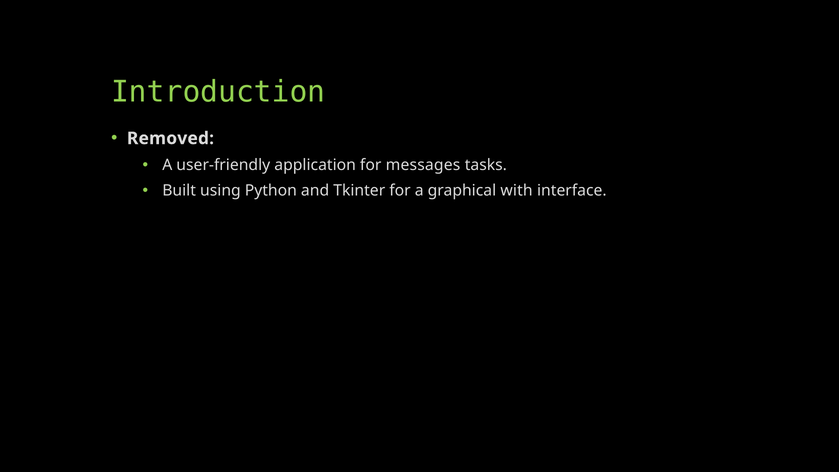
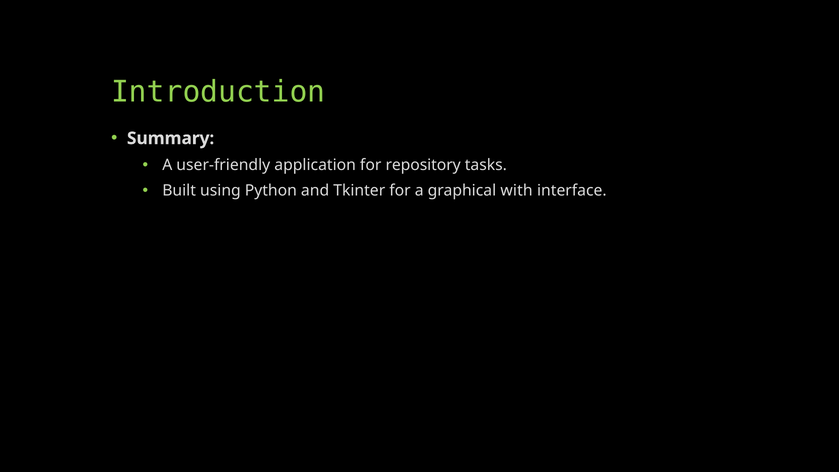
Removed: Removed -> Summary
messages: messages -> repository
